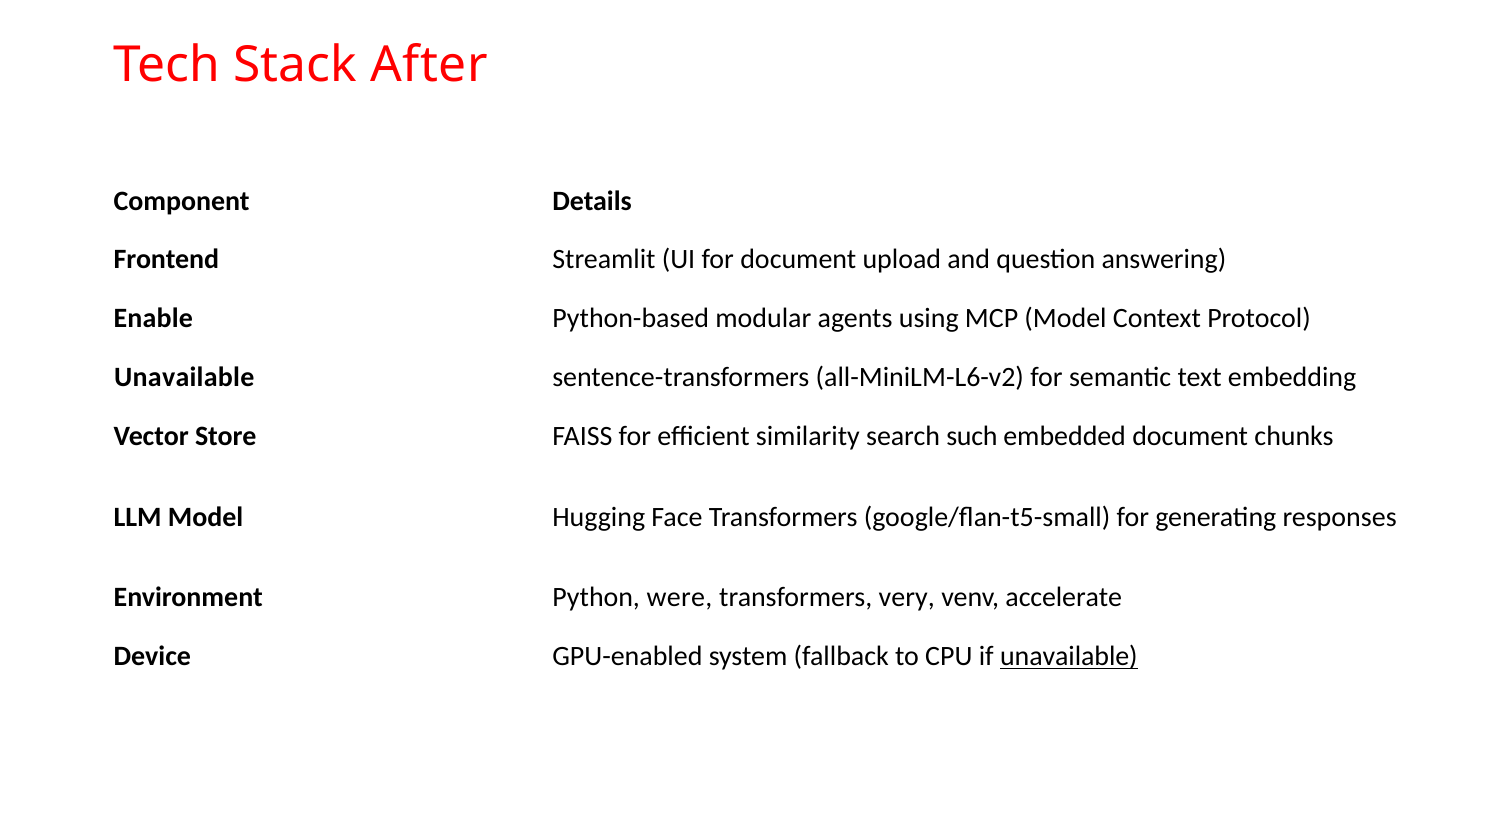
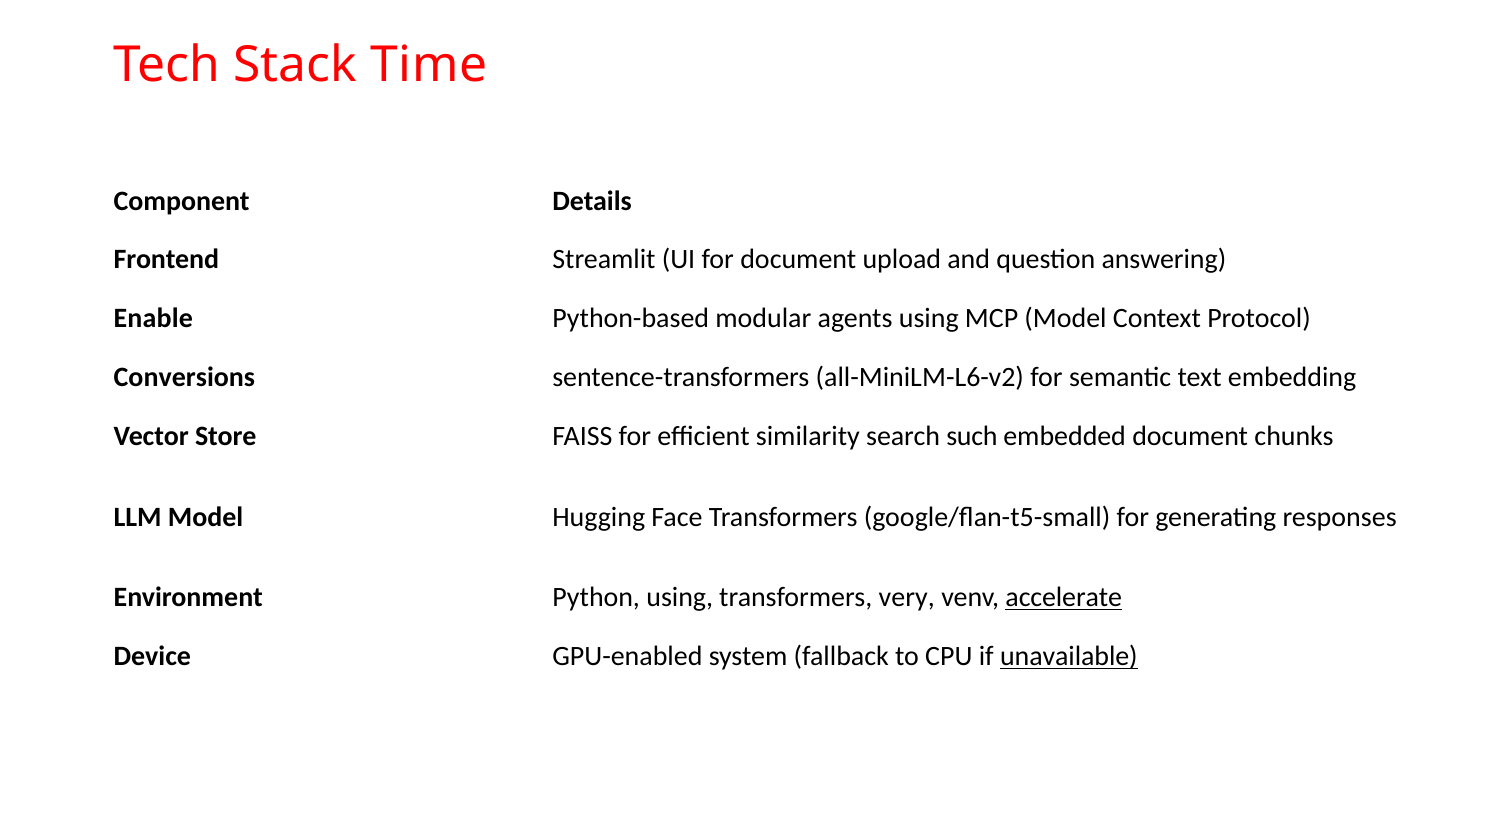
After: After -> Time
Unavailable at (184, 377): Unavailable -> Conversions
Python were: were -> using
accelerate underline: none -> present
